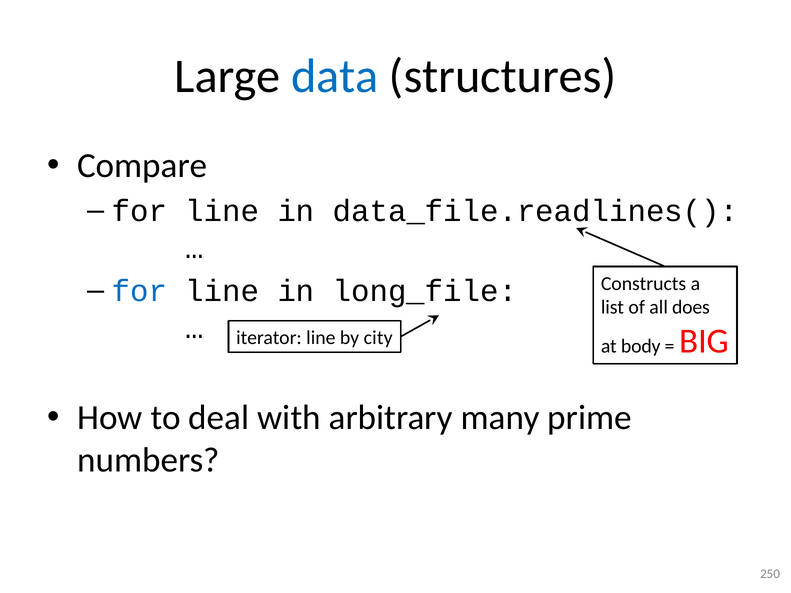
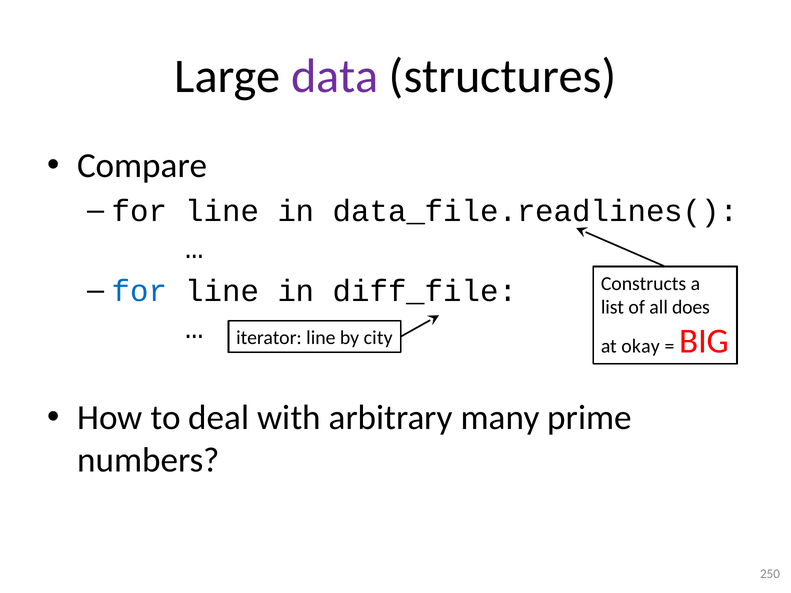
data colour: blue -> purple
long_file: long_file -> diff_file
body: body -> okay
